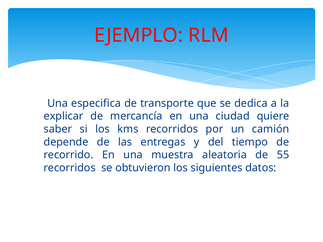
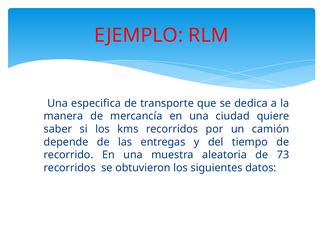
explicar: explicar -> manera
55: 55 -> 73
